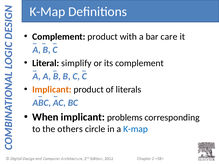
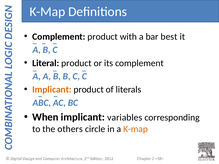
care: care -> best
Literal simplify: simplify -> product
problems: problems -> variables
K-map at (136, 129) colour: blue -> orange
